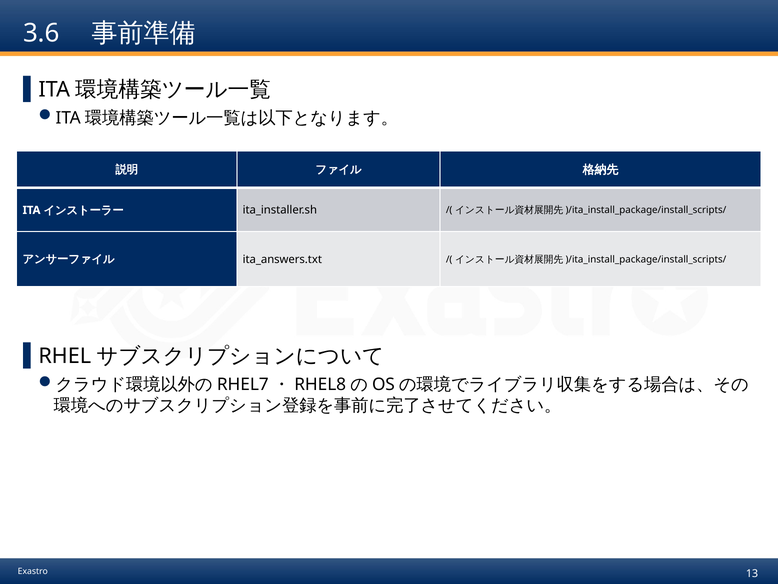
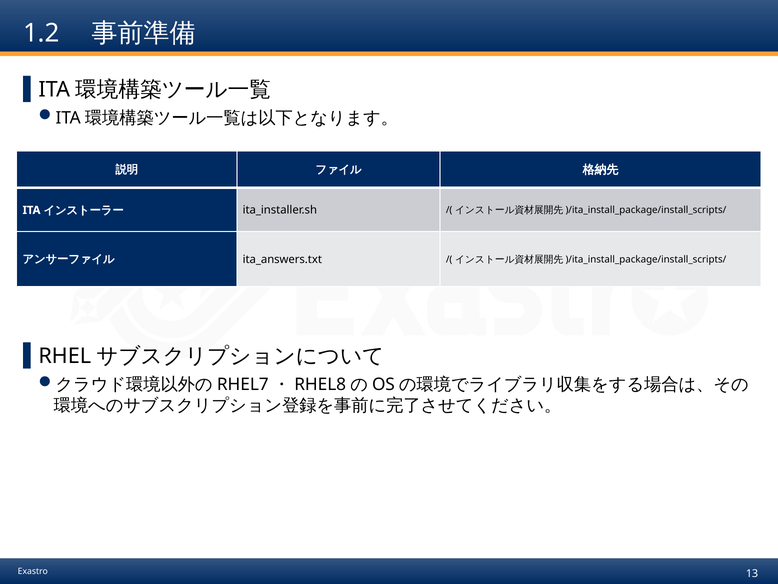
3.6: 3.6 -> 1.2
